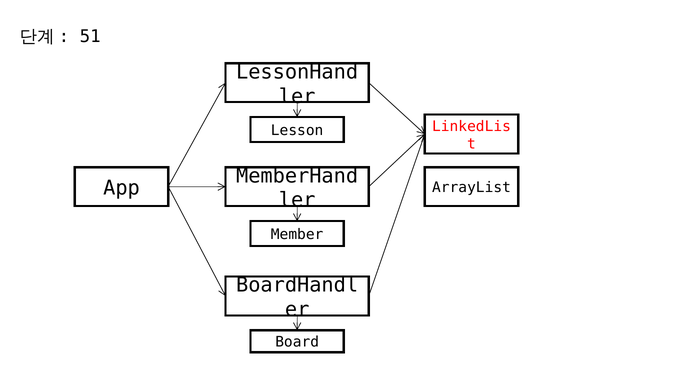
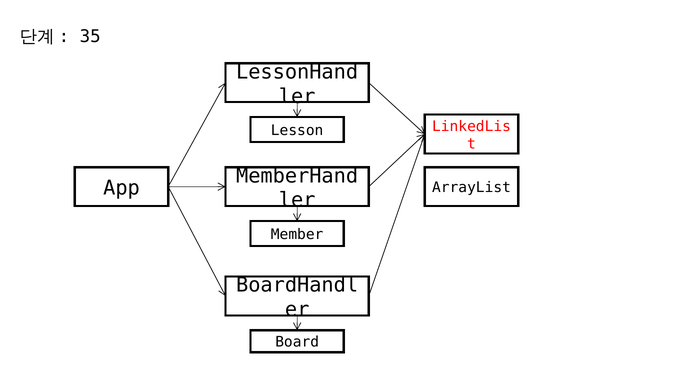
51: 51 -> 35
